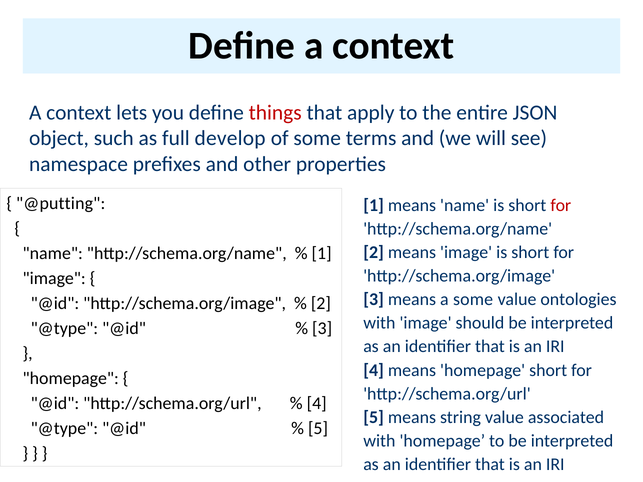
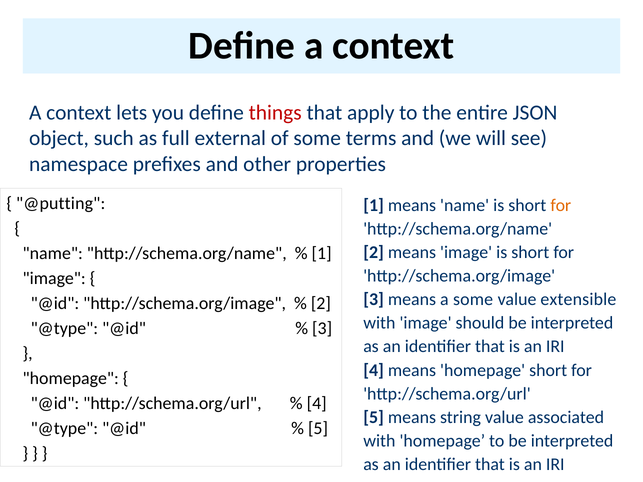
develop: develop -> external
for at (561, 205) colour: red -> orange
ontologies: ontologies -> extensible
